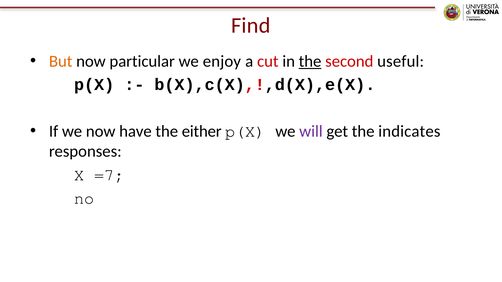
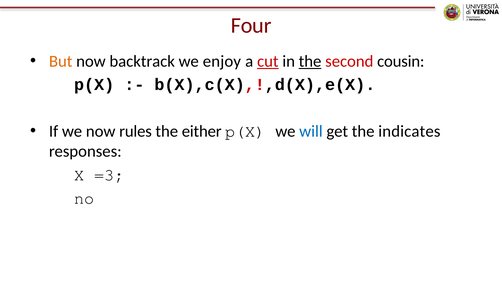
Find: Find -> Four
particular: particular -> backtrack
cut underline: none -> present
useful: useful -> cousin
have: have -> rules
will colour: purple -> blue
=7: =7 -> =3
